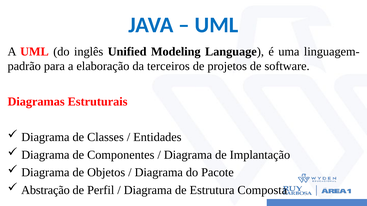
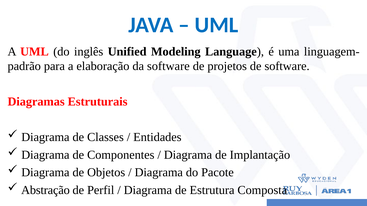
da terceiros: terceiros -> software
